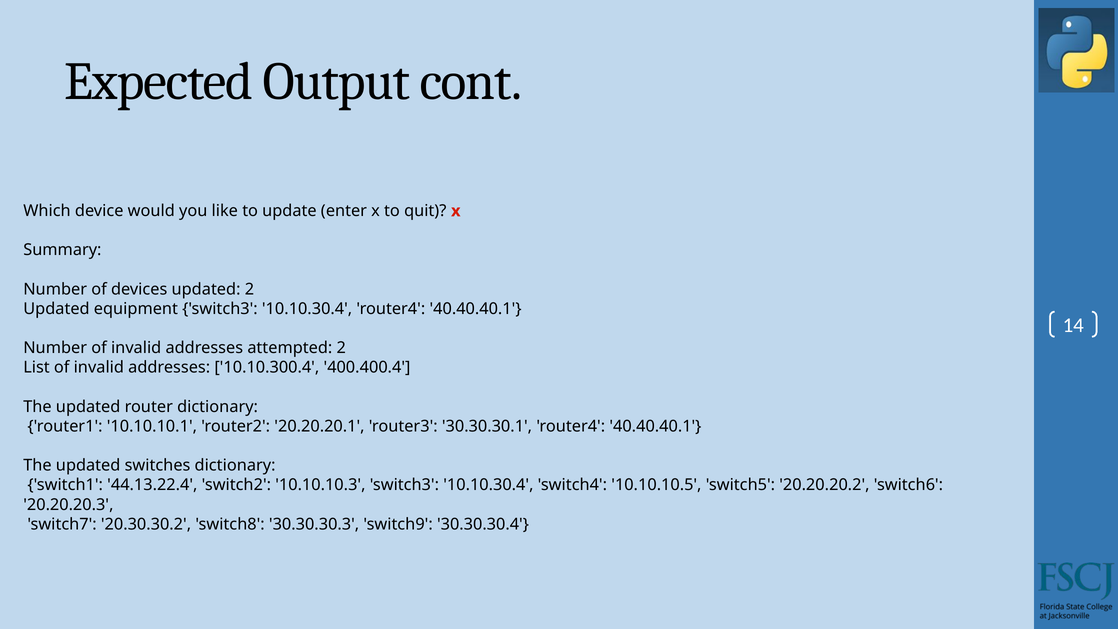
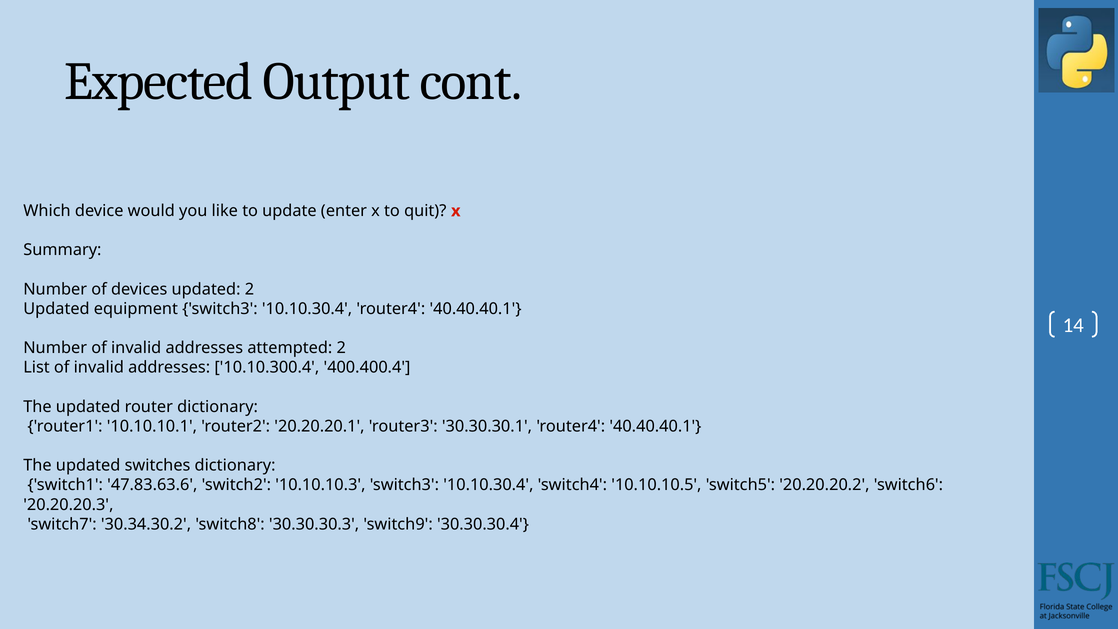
44.13.22.4: 44.13.22.4 -> 47.83.63.6
20.30.30.2: 20.30.30.2 -> 30.34.30.2
